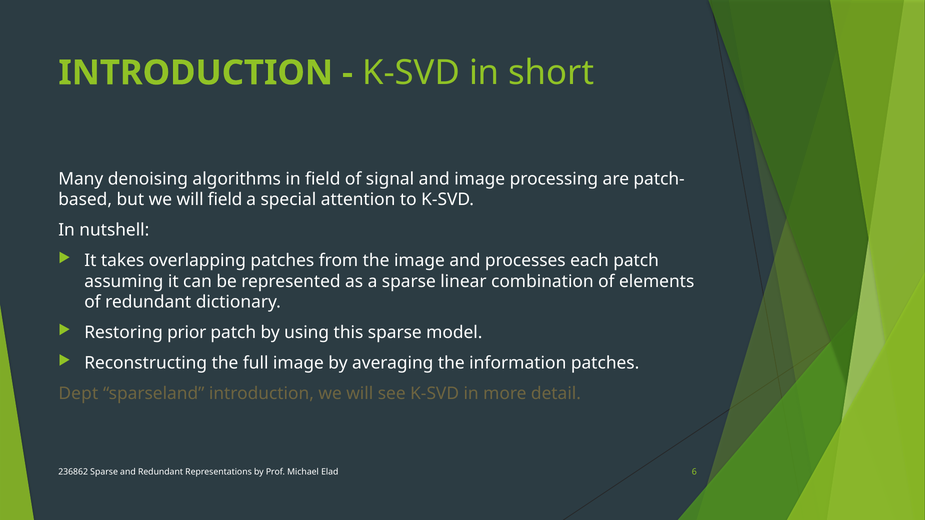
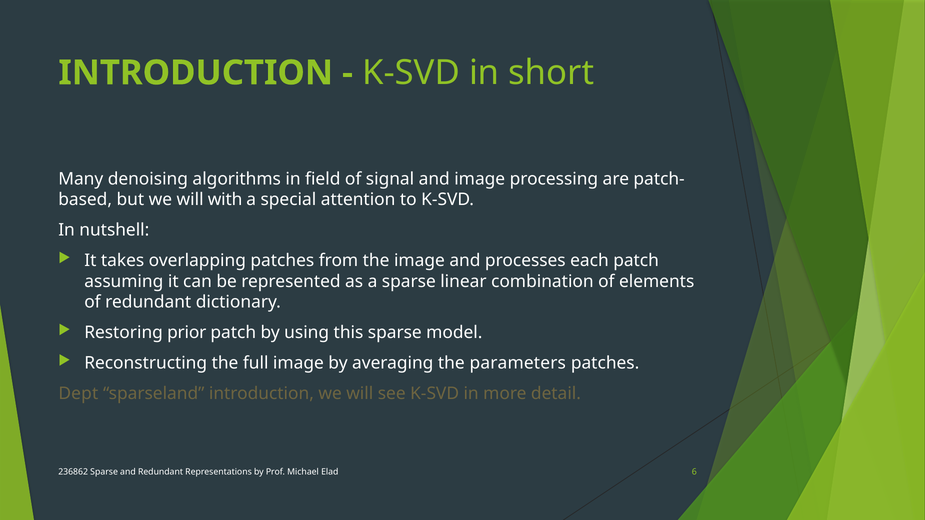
will field: field -> with
information: information -> parameters
